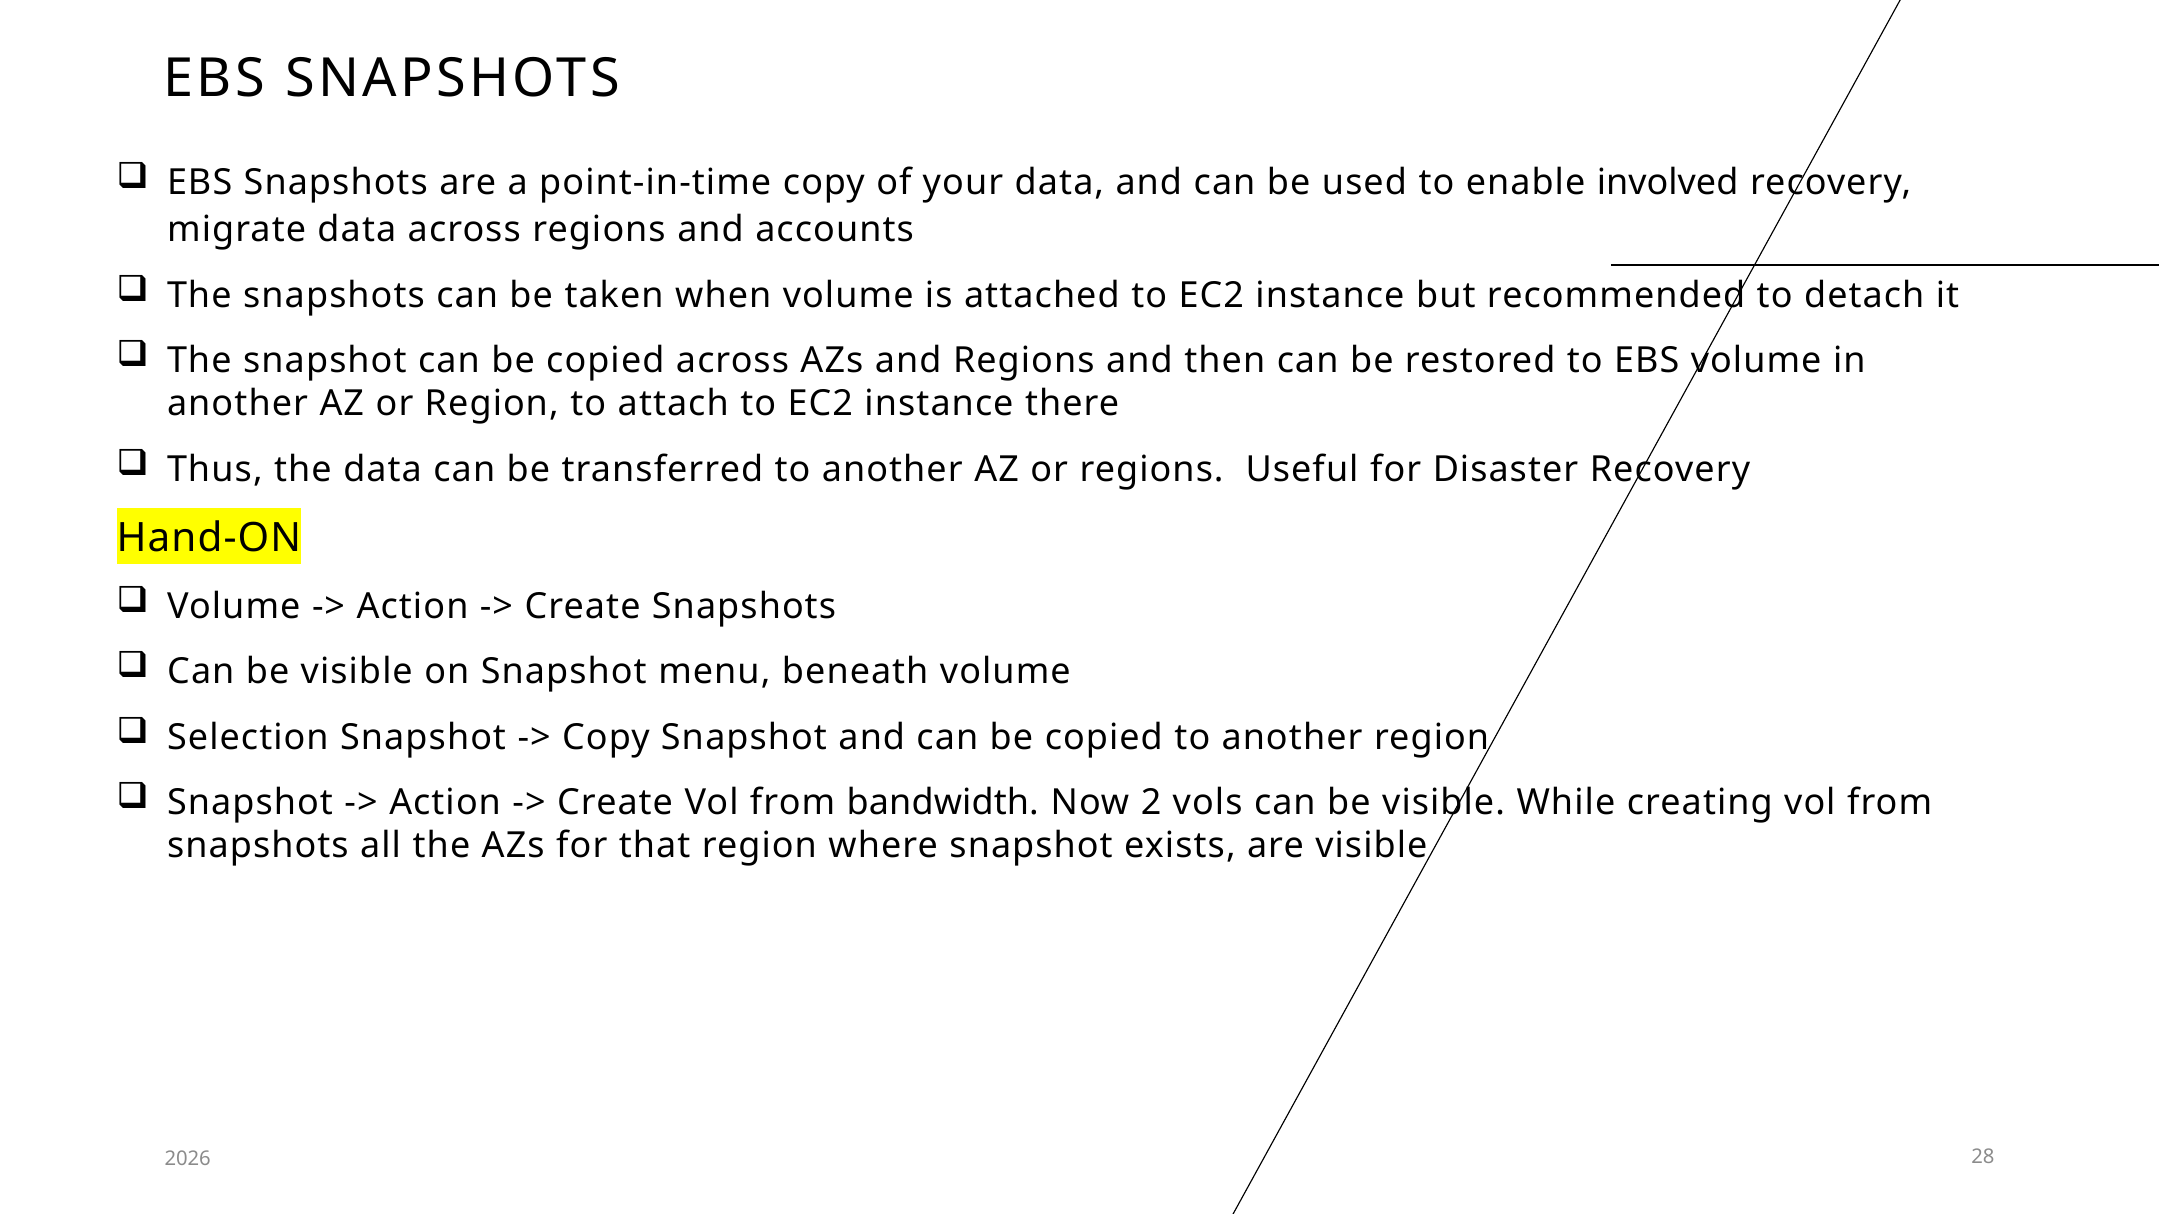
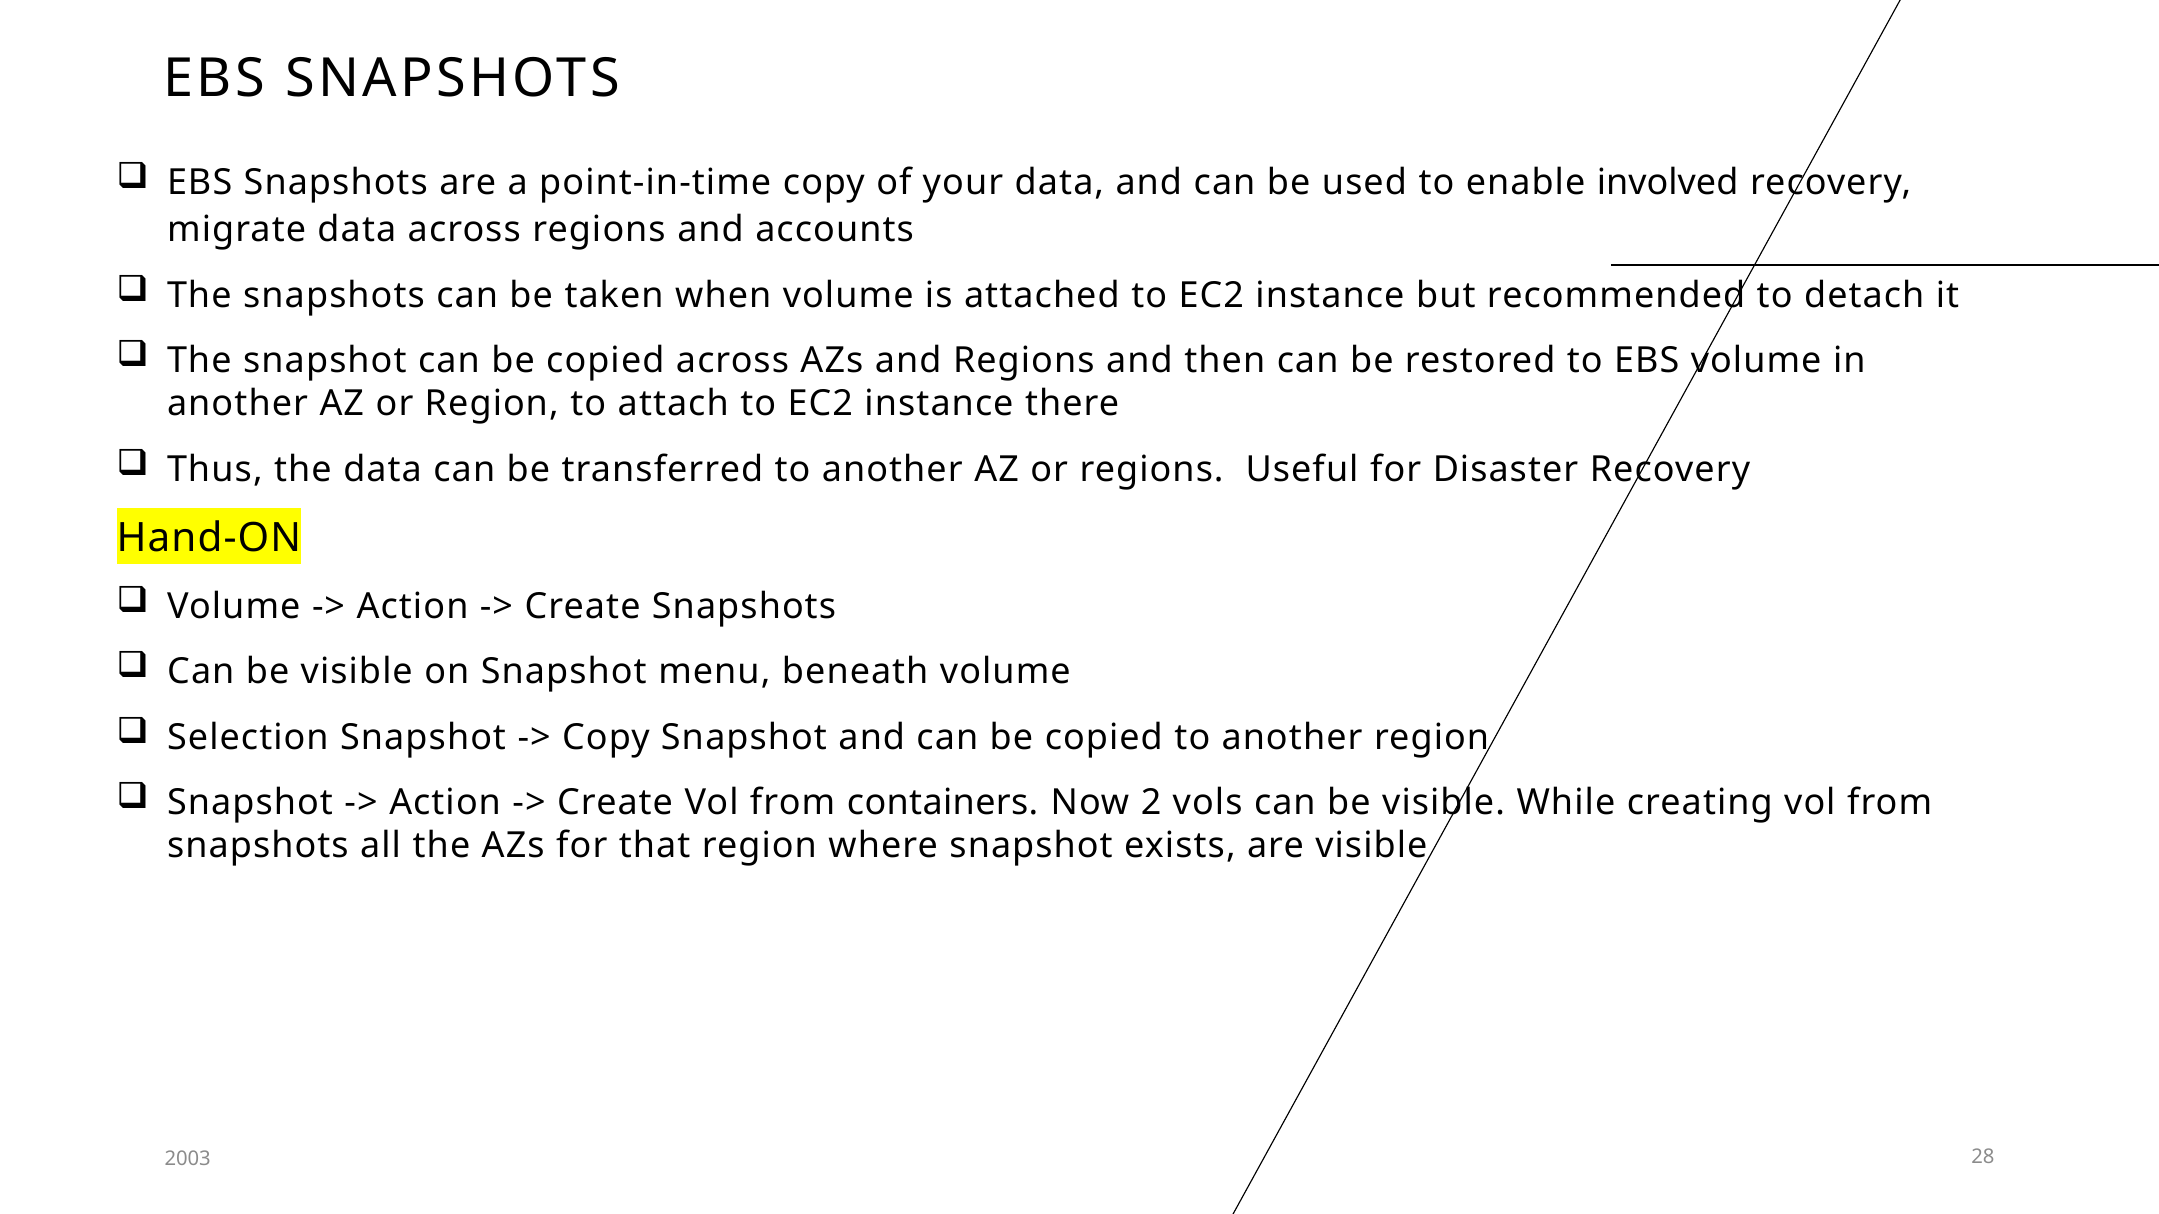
bandwidth: bandwidth -> containers
2026: 2026 -> 2003
